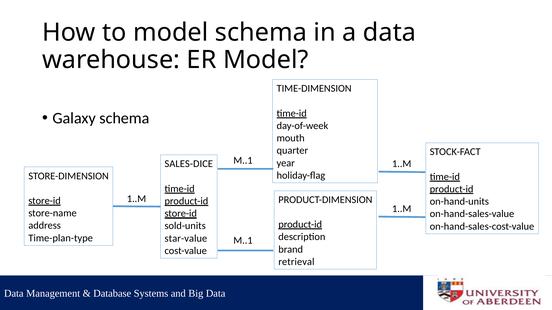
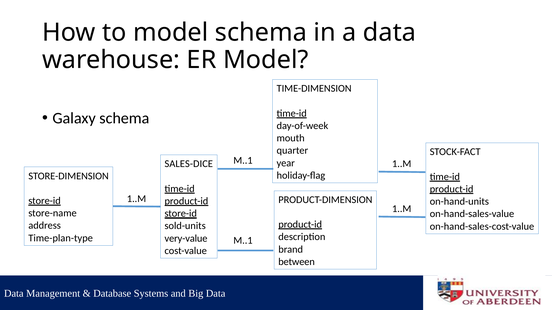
star-value: star-value -> very-value
retrieval: retrieval -> between
